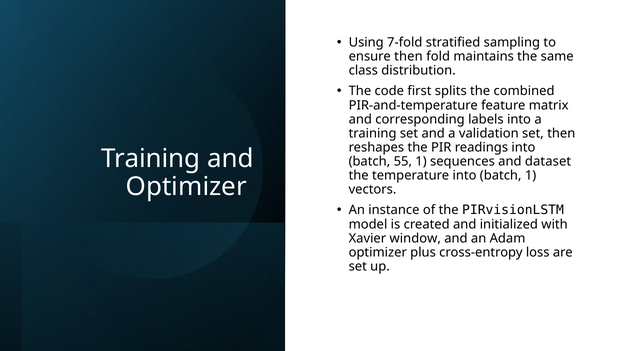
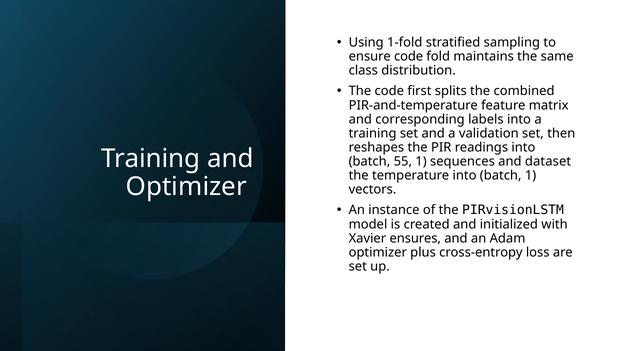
7-fold: 7-fold -> 1-fold
ensure then: then -> code
window: window -> ensures
